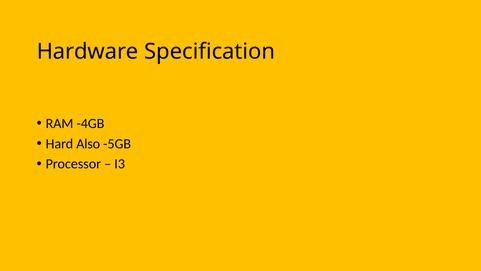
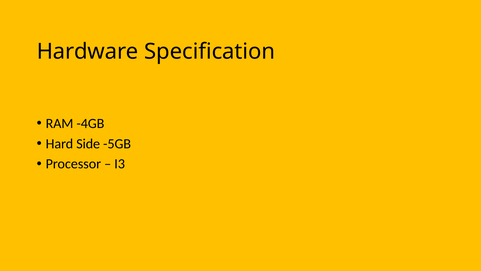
Also: Also -> Side
